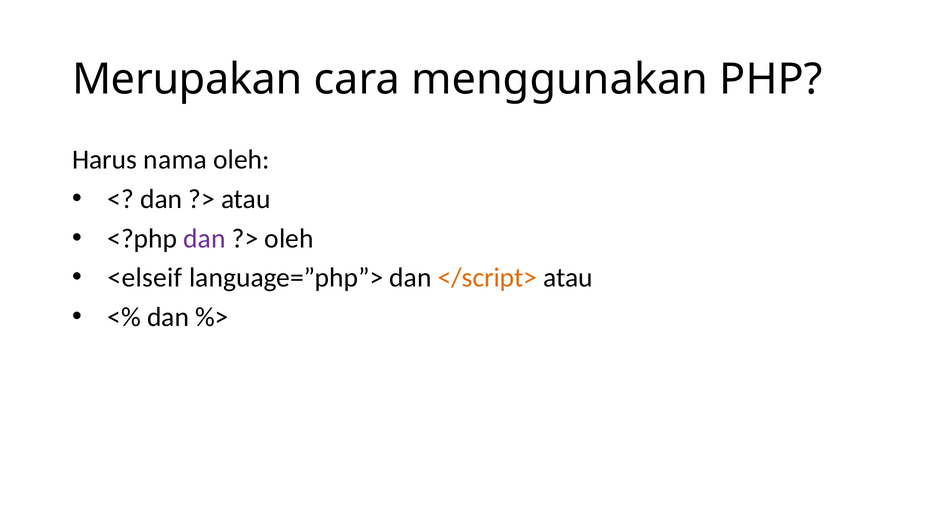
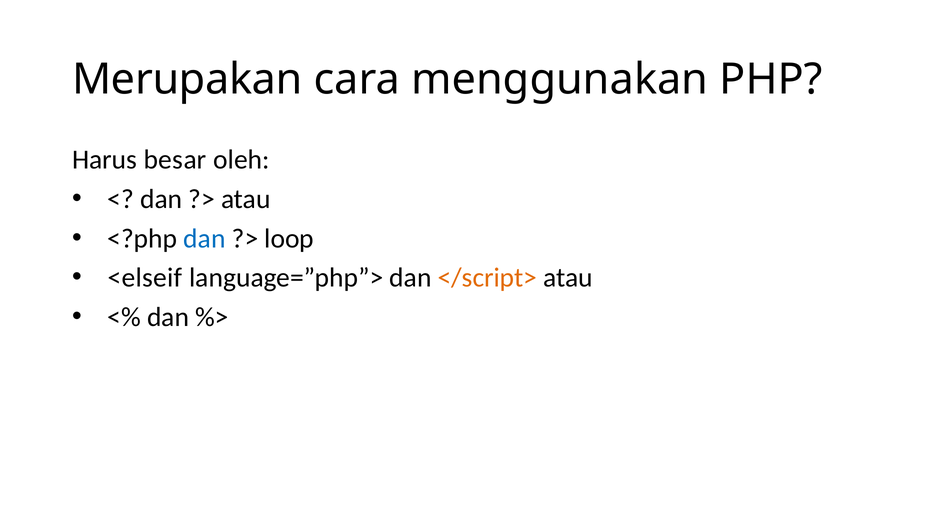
nama: nama -> besar
dan at (204, 239) colour: purple -> blue
oleh at (289, 239): oleh -> loop
